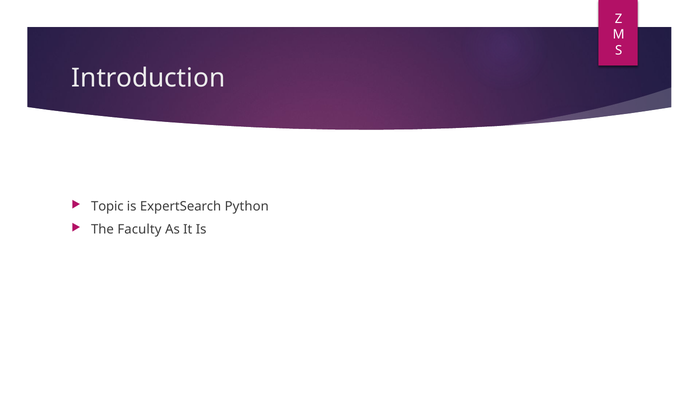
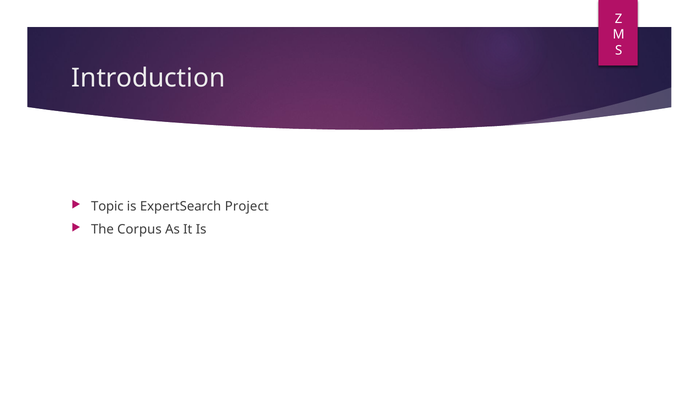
Python: Python -> Project
Faculty: Faculty -> Corpus
